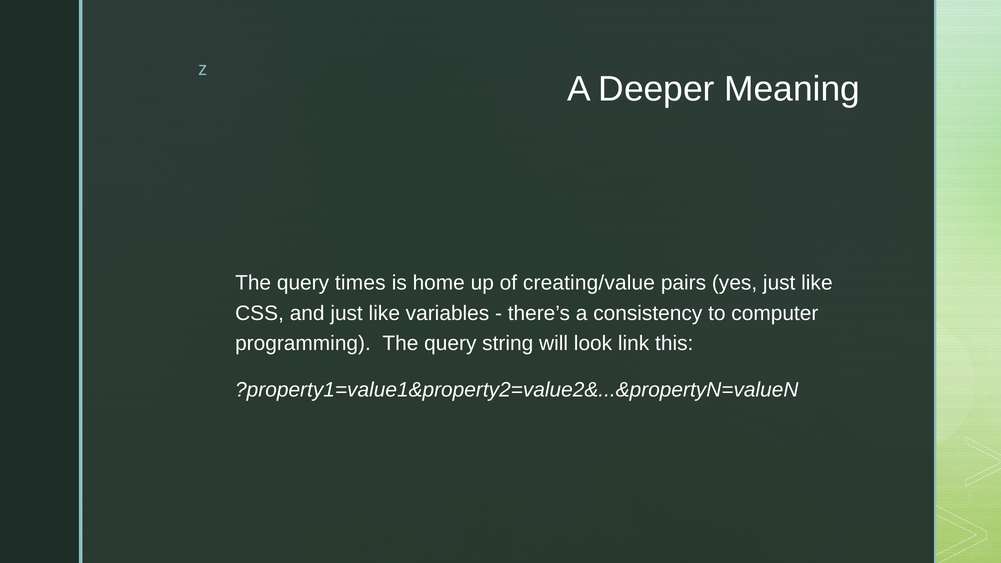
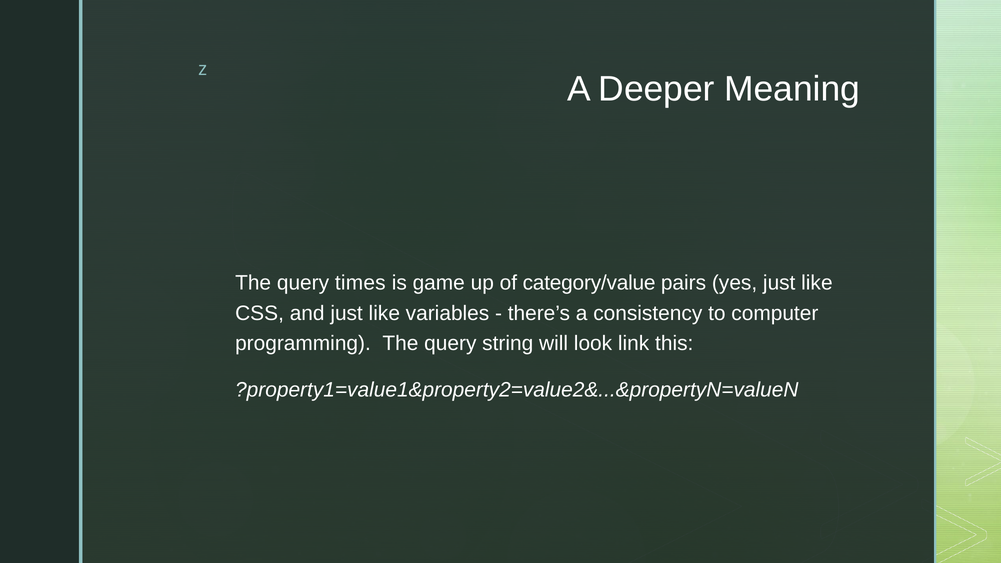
home: home -> game
creating/value: creating/value -> category/value
